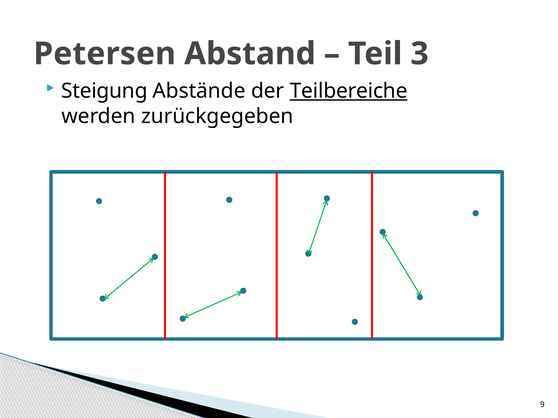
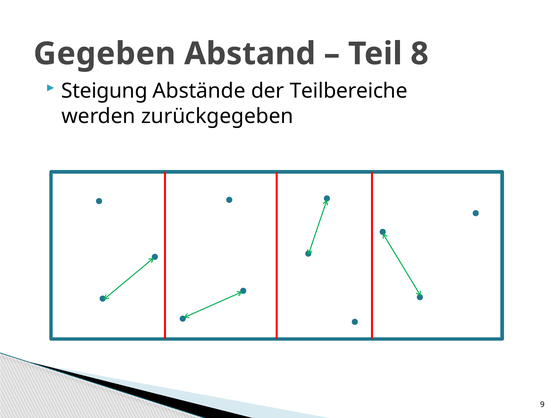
Petersen: Petersen -> Gegeben
3: 3 -> 8
Teilbereiche underline: present -> none
